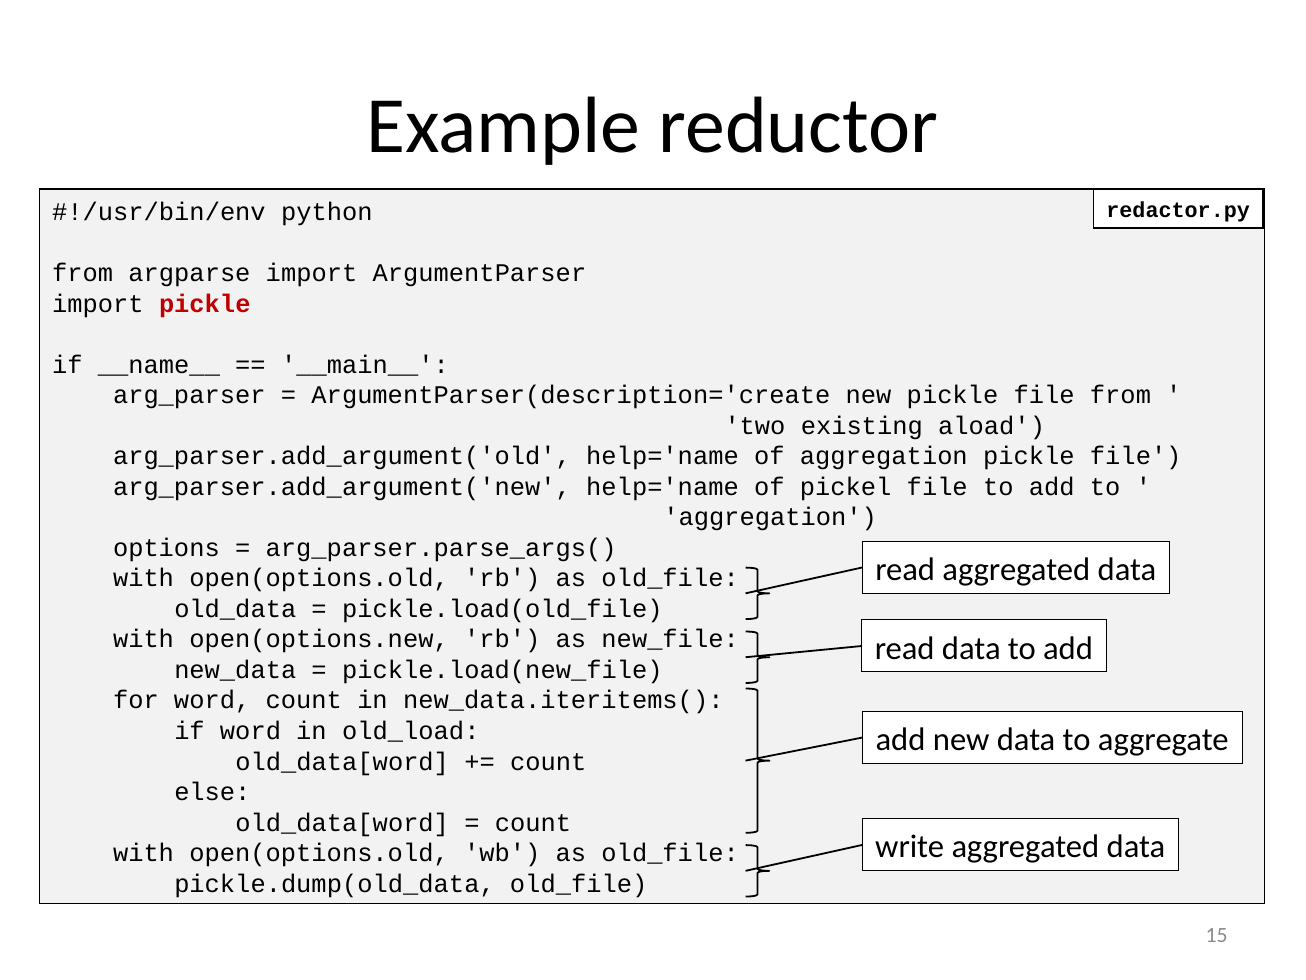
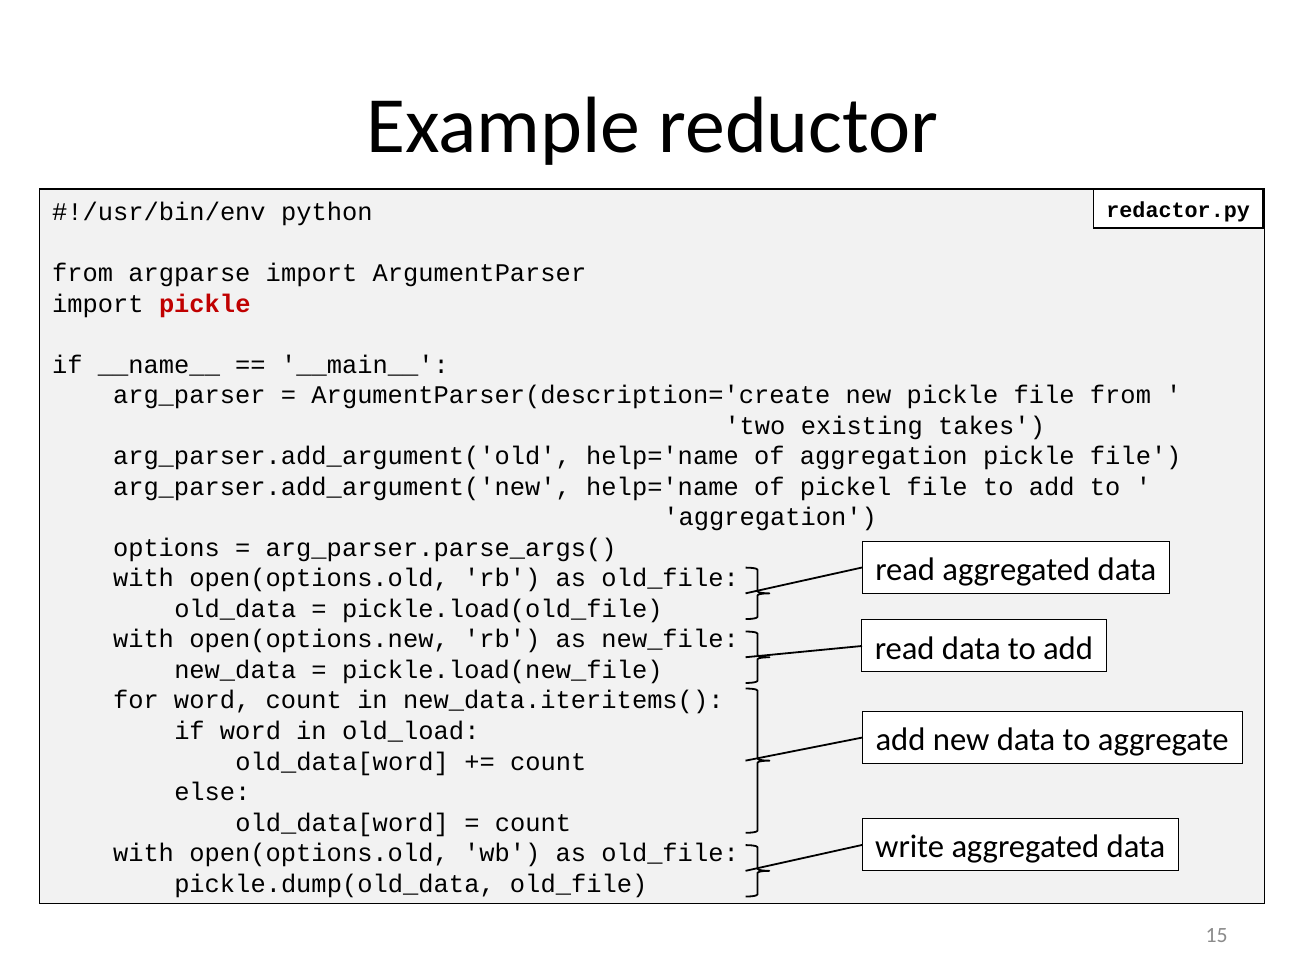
aload: aload -> takes
